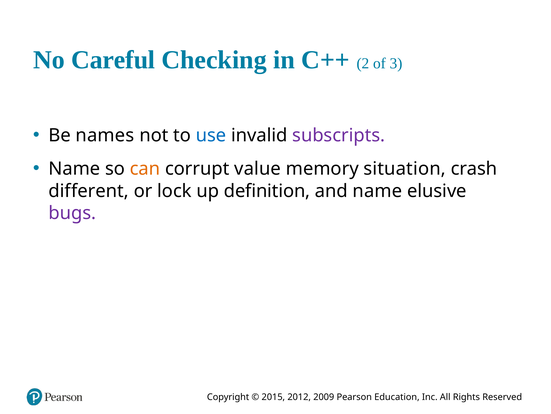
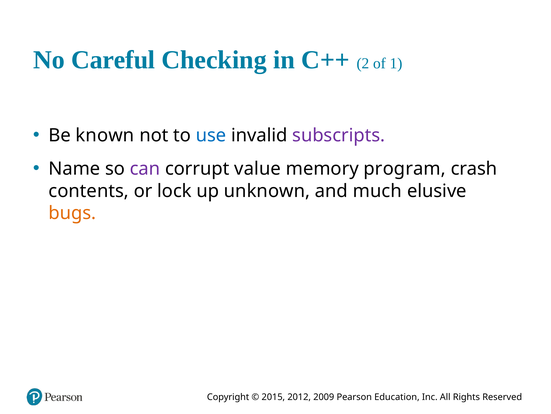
3: 3 -> 1
names: names -> known
can colour: orange -> purple
situation: situation -> program
different: different -> contents
definition: definition -> unknown
and name: name -> much
bugs colour: purple -> orange
